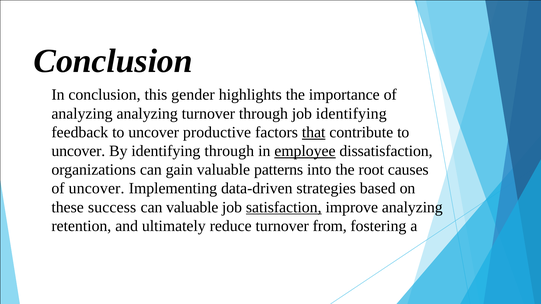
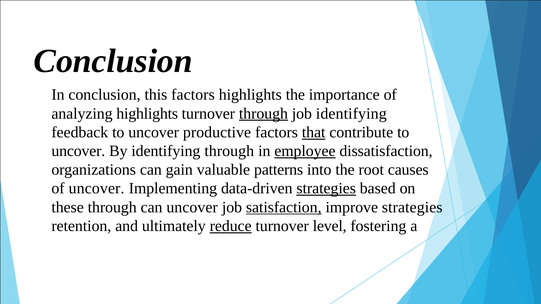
this gender: gender -> factors
analyzing analyzing: analyzing -> highlights
through at (263, 114) underline: none -> present
strategies at (326, 189) underline: none -> present
these success: success -> through
can valuable: valuable -> uncover
improve analyzing: analyzing -> strategies
reduce underline: none -> present
from: from -> level
